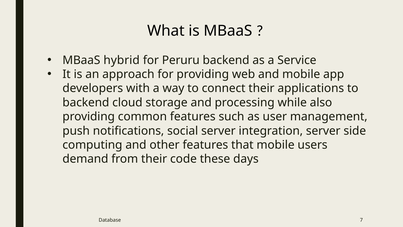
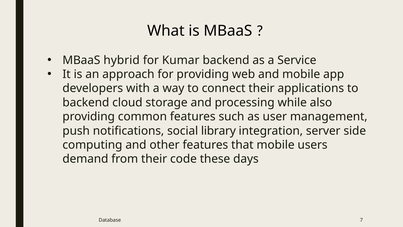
Peruru: Peruru -> Kumar
social server: server -> library
